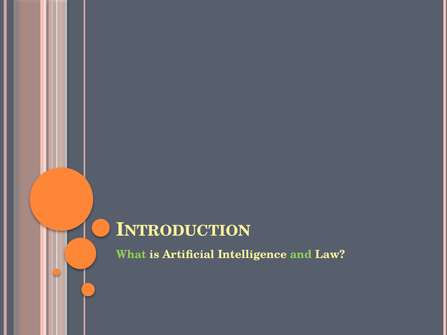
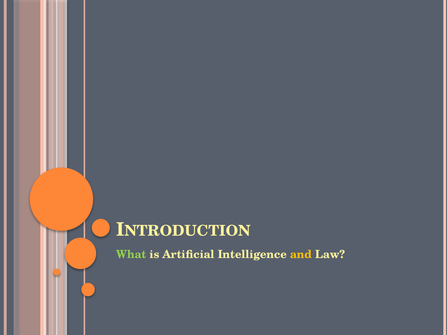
and colour: light green -> yellow
